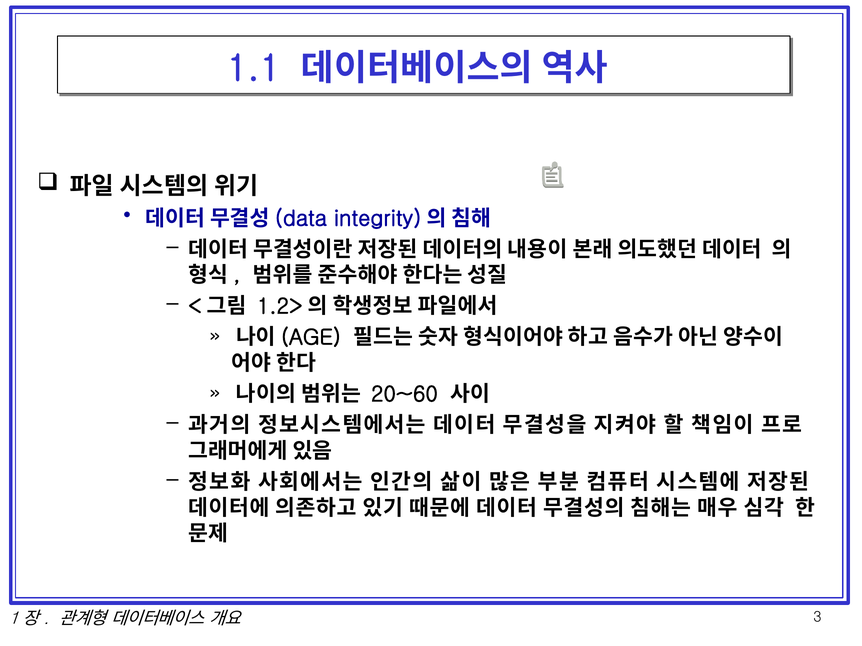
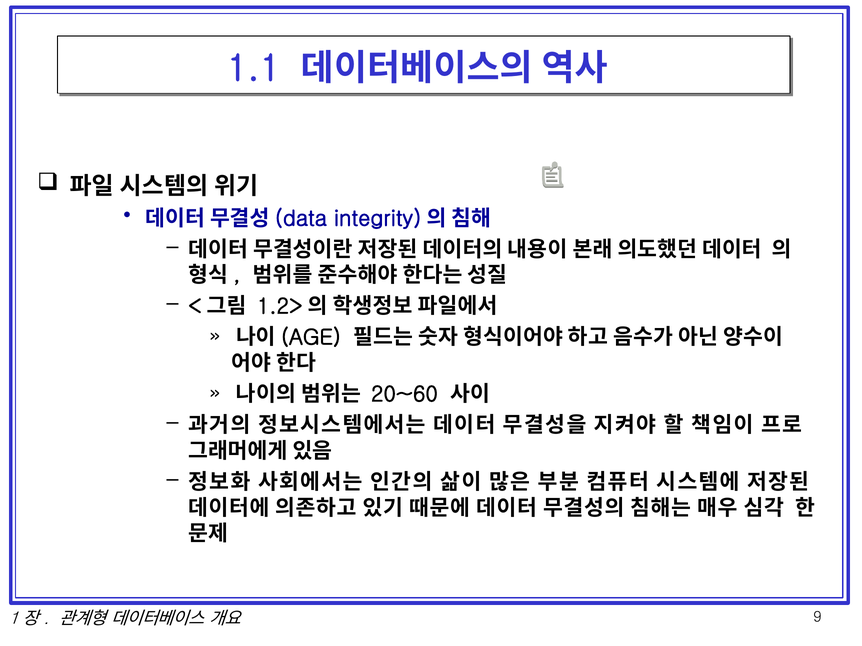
3: 3 -> 9
